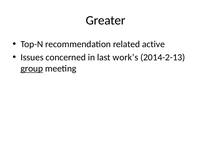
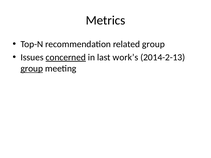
Greater: Greater -> Metrics
related active: active -> group
concerned underline: none -> present
